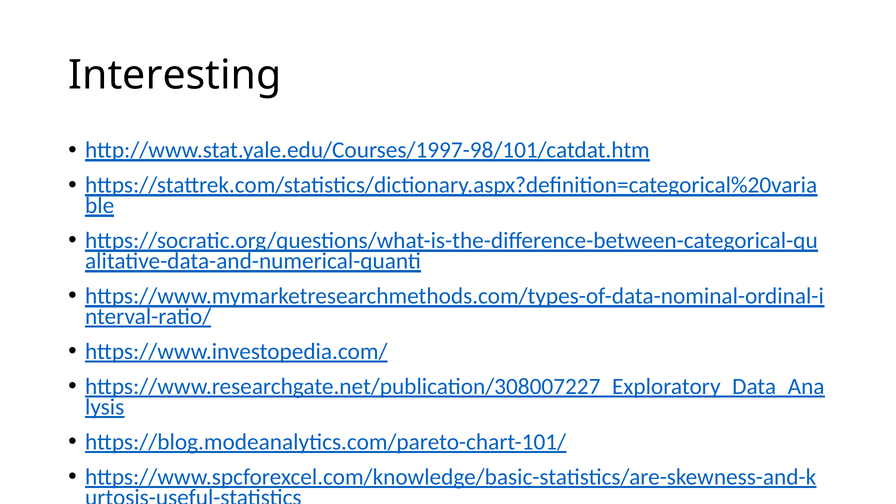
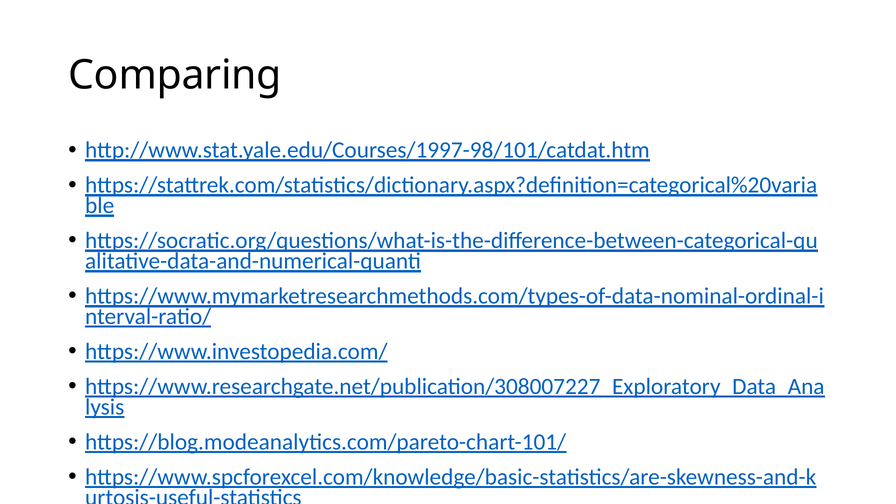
Interesting: Interesting -> Comparing
